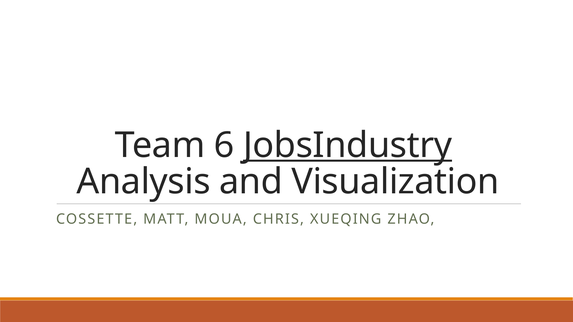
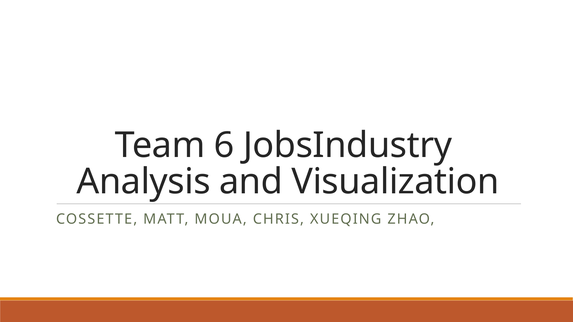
JobsIndustry underline: present -> none
